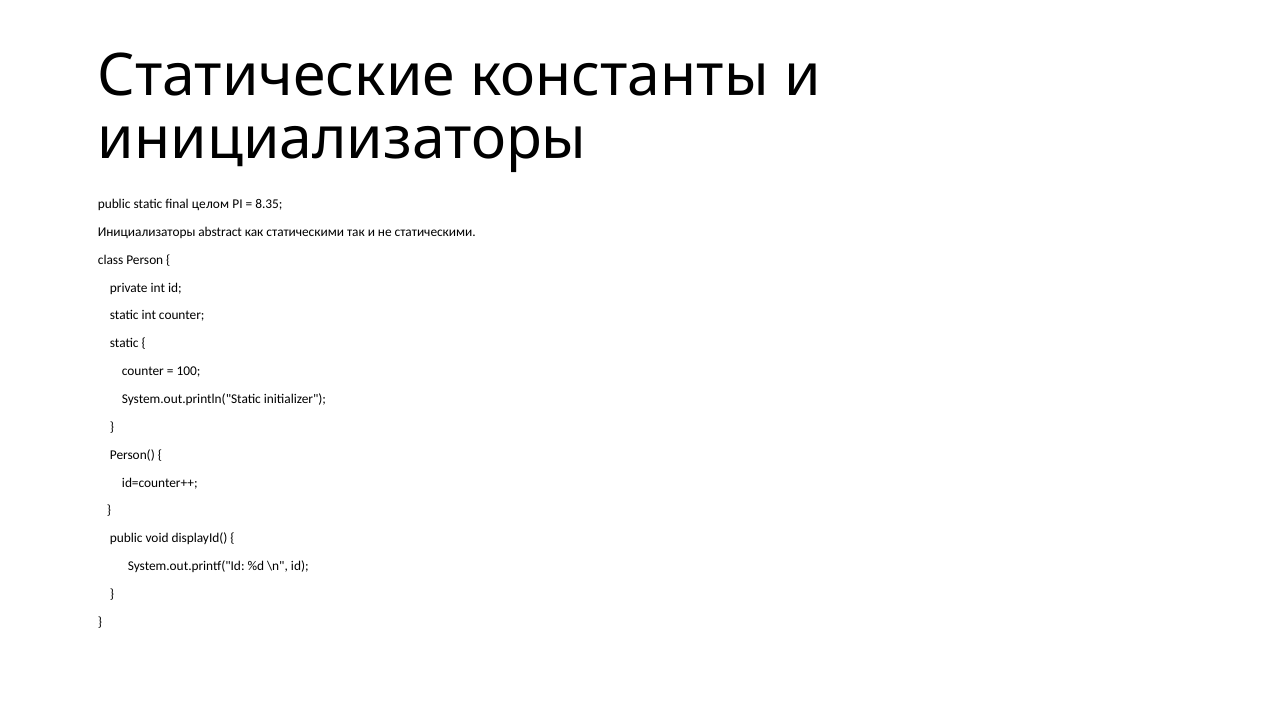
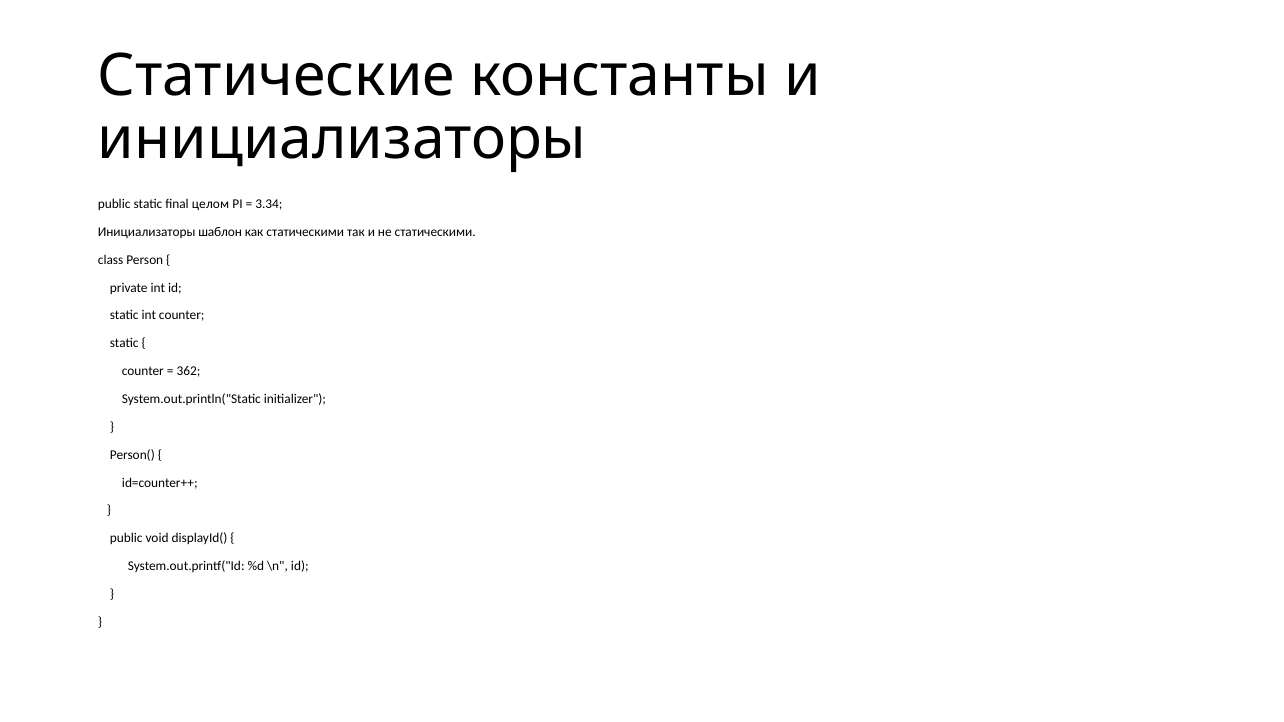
8.35: 8.35 -> 3.34
abstract: abstract -> шаблон
100: 100 -> 362
